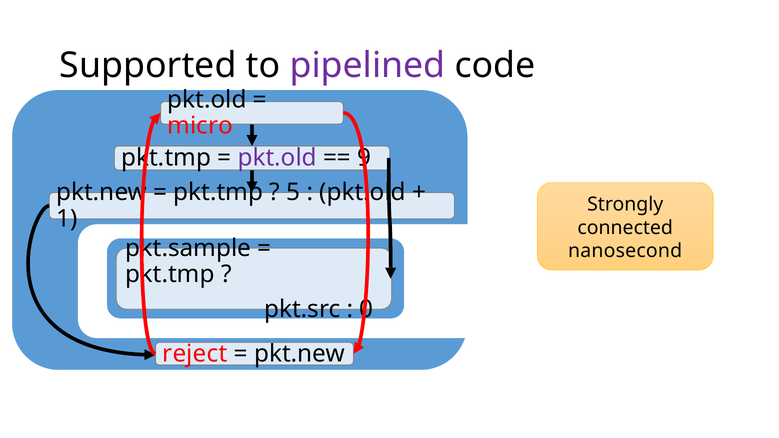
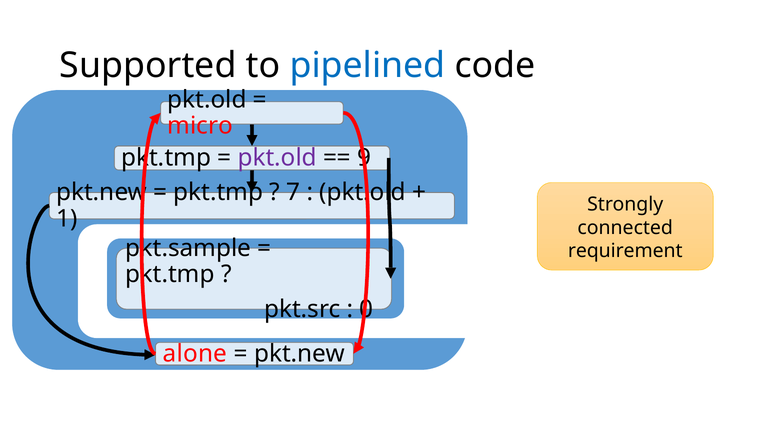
pipelined colour: purple -> blue
5: 5 -> 7
nanosecond: nanosecond -> requirement
reject: reject -> alone
